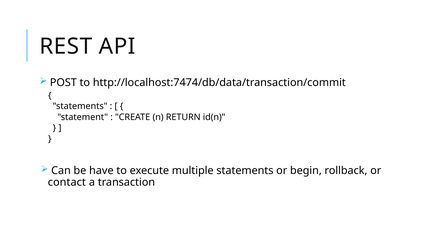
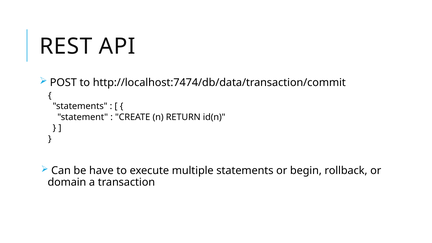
contact: contact -> domain
